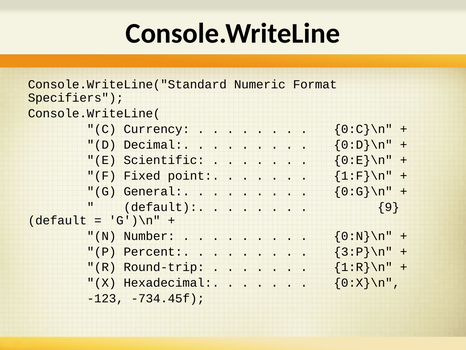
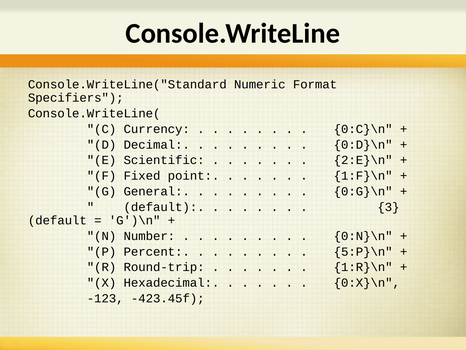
0:E}\n: 0:E}\n -> 2:E}\n
9: 9 -> 3
3:P}\n: 3:P}\n -> 5:P}\n
-734.45f: -734.45f -> -423.45f
